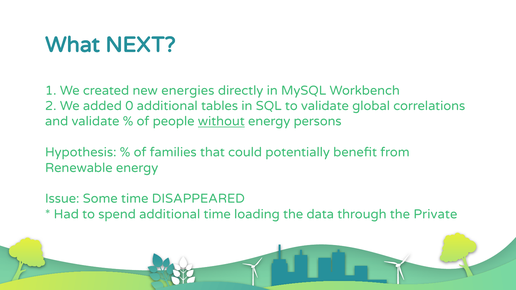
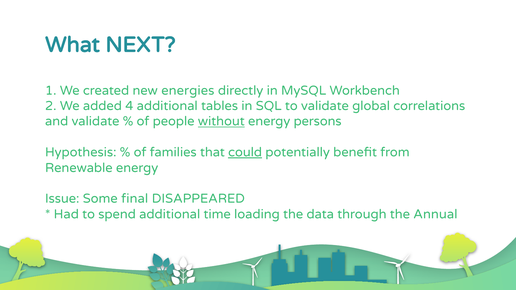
0: 0 -> 4
could underline: none -> present
Some time: time -> final
Private: Private -> Annual
